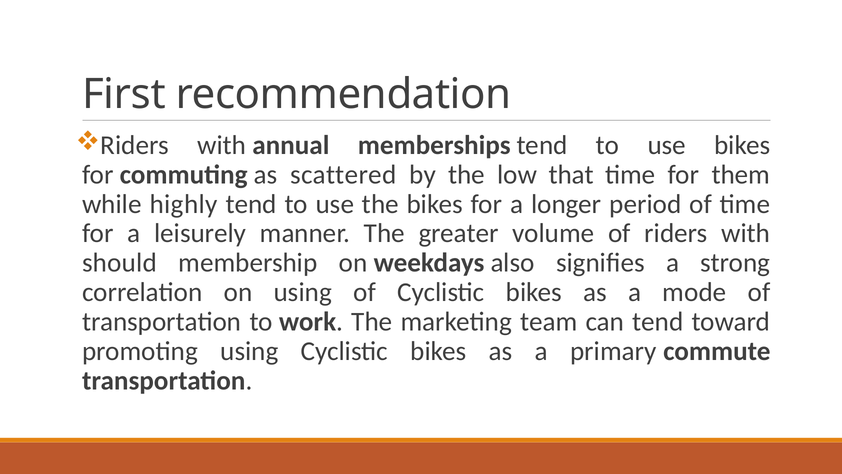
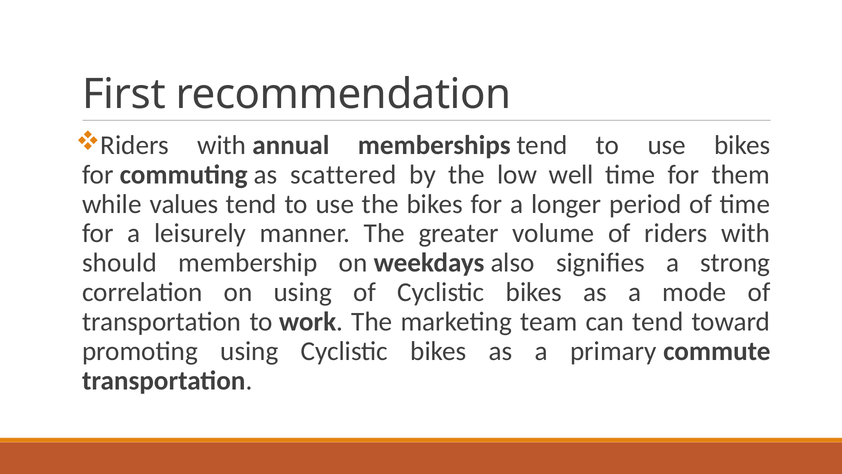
that: that -> well
highly: highly -> values
